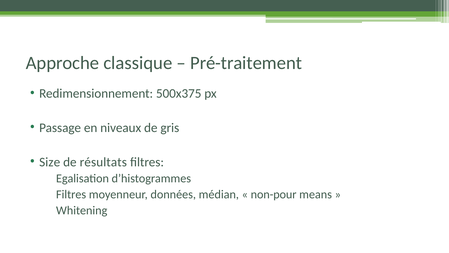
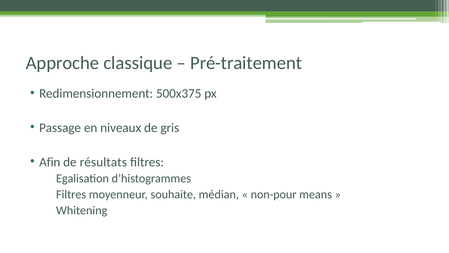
Size: Size -> Afin
données: données -> souhaite
